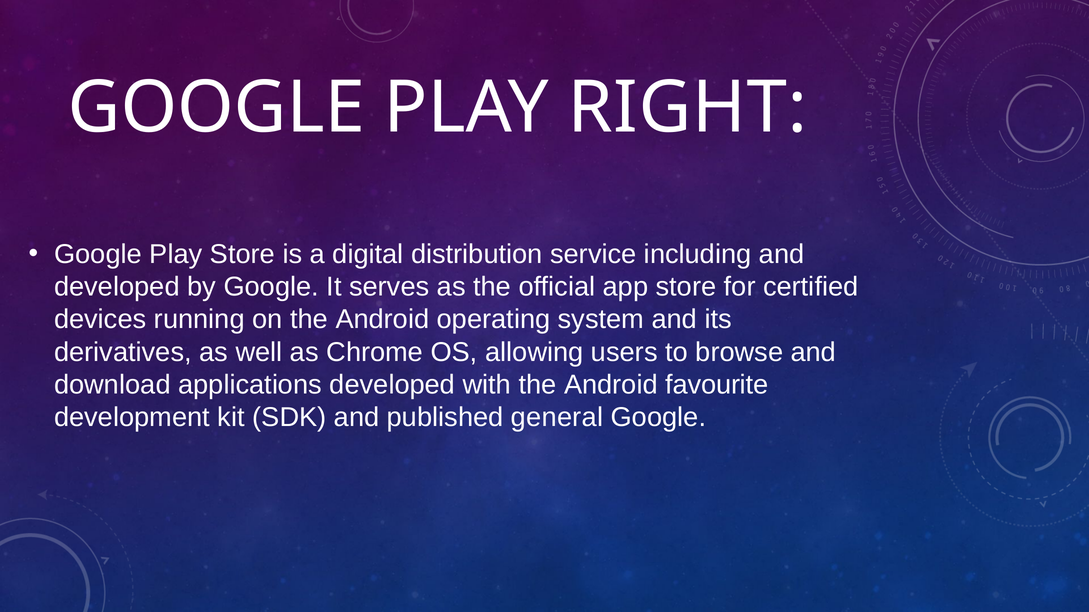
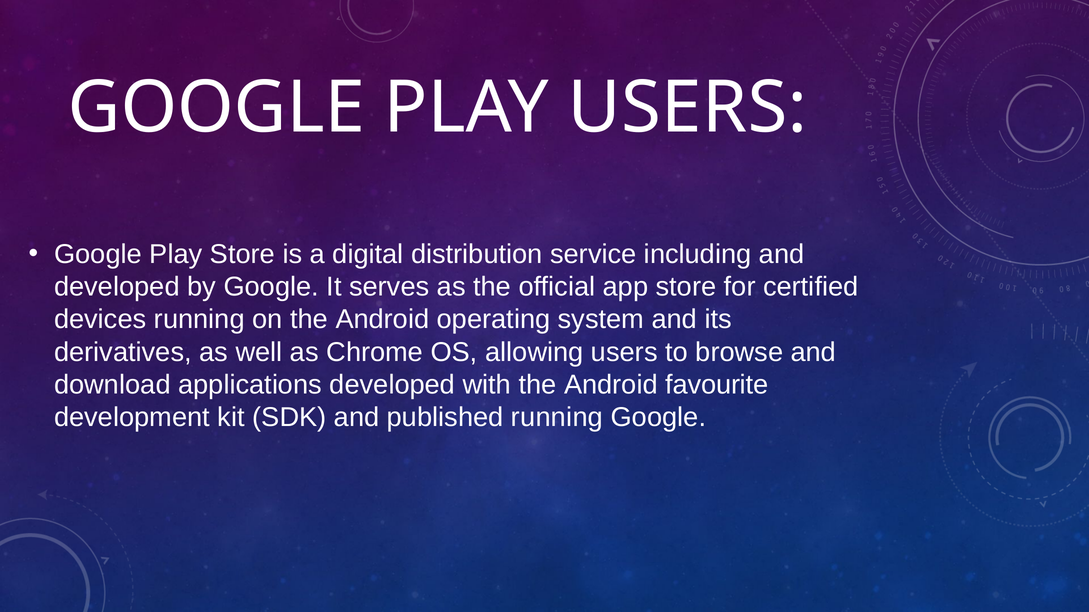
PLAY RIGHT: RIGHT -> USERS
published general: general -> running
